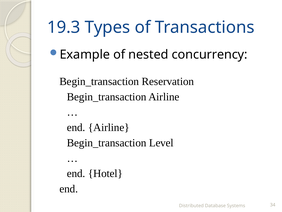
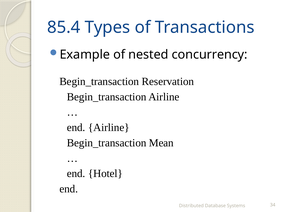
19.3: 19.3 -> 85.4
Level: Level -> Mean
